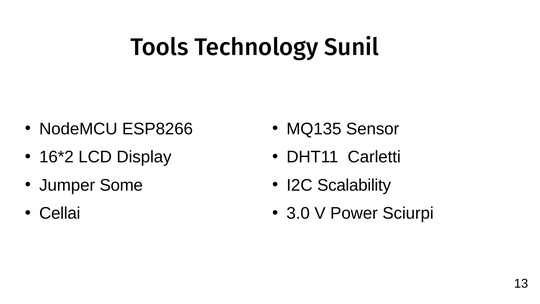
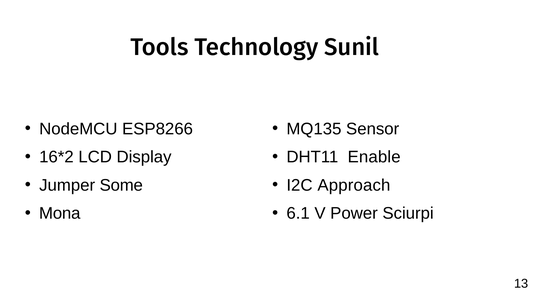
Carletti: Carletti -> Enable
Scalability: Scalability -> Approach
Cellai: Cellai -> Mona
3.0: 3.0 -> 6.1
